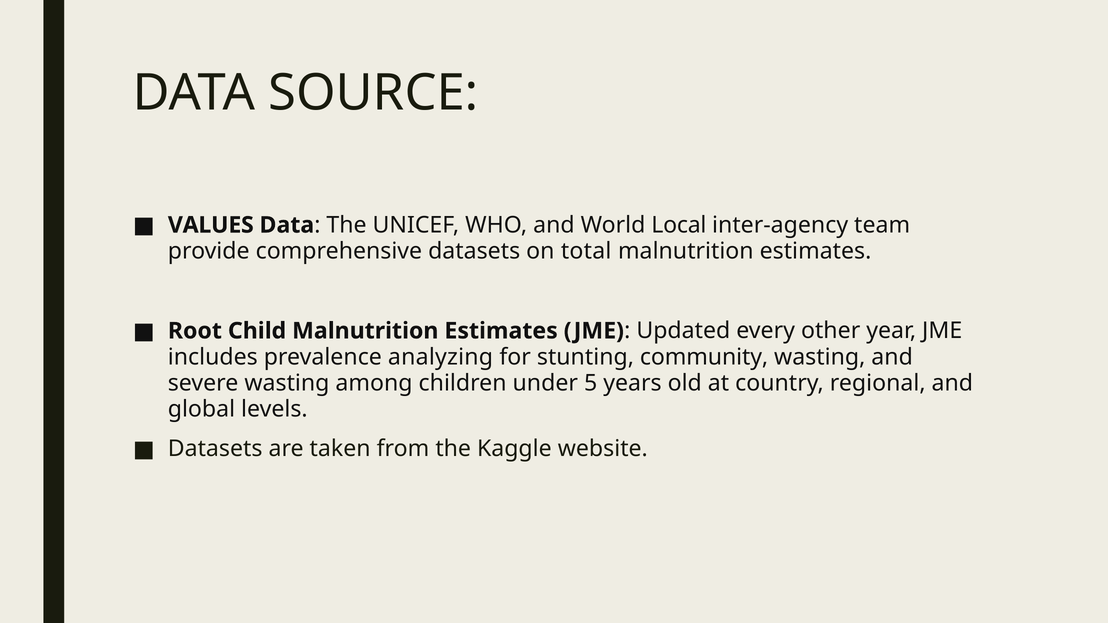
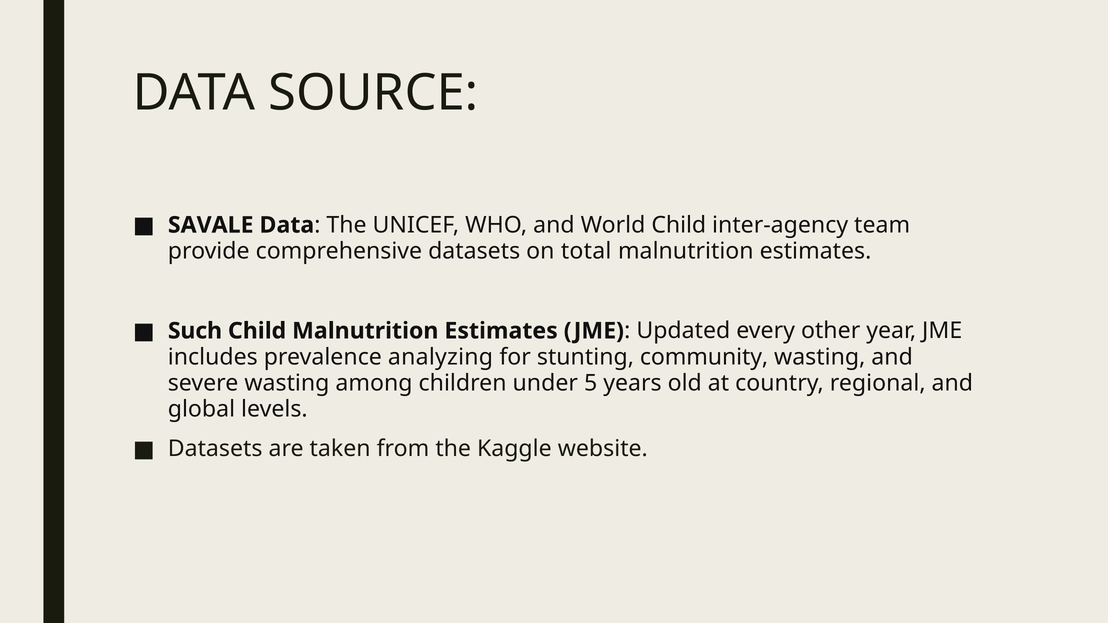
VALUES: VALUES -> SAVALE
World Local: Local -> Child
Root: Root -> Such
